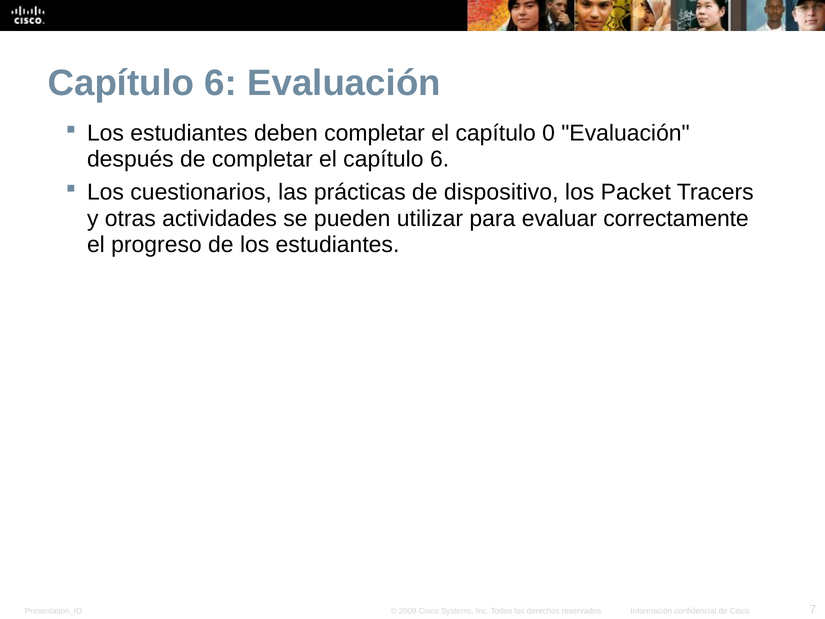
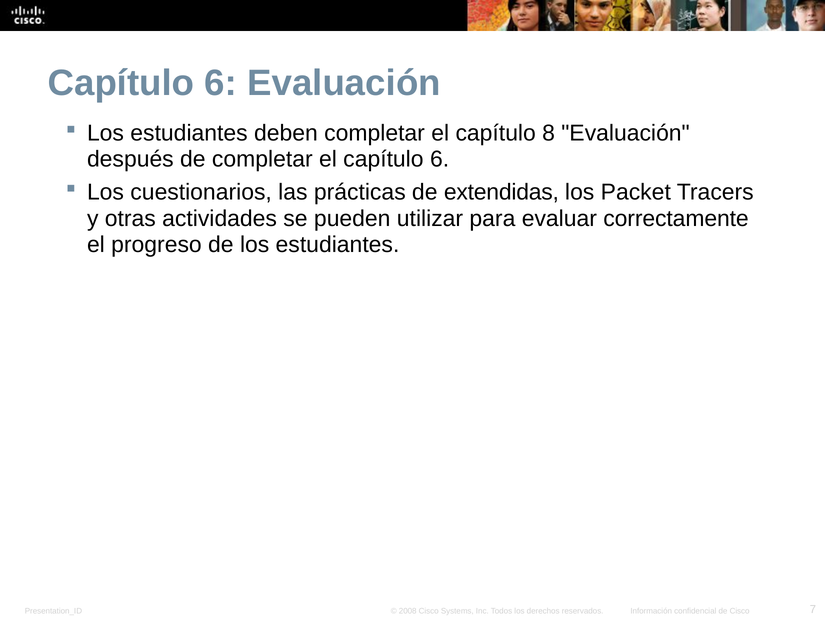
0: 0 -> 8
dispositivo: dispositivo -> extendidas
